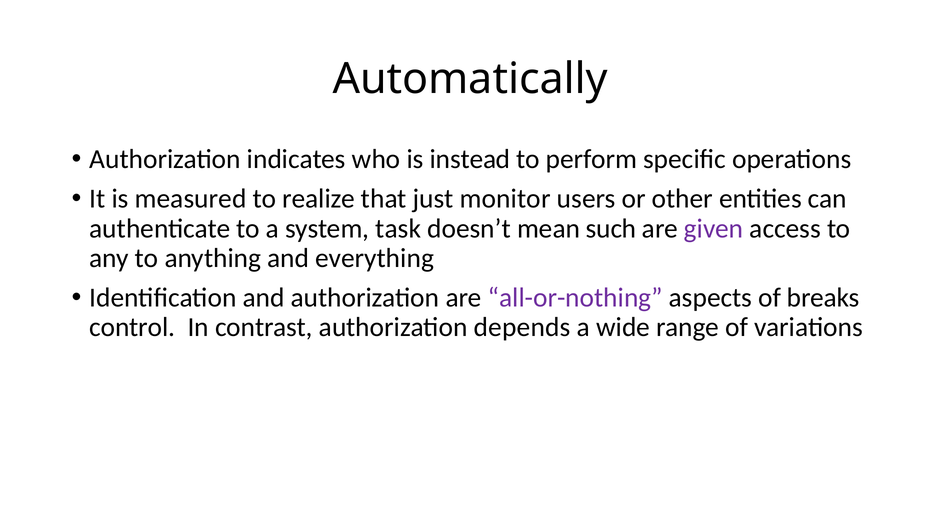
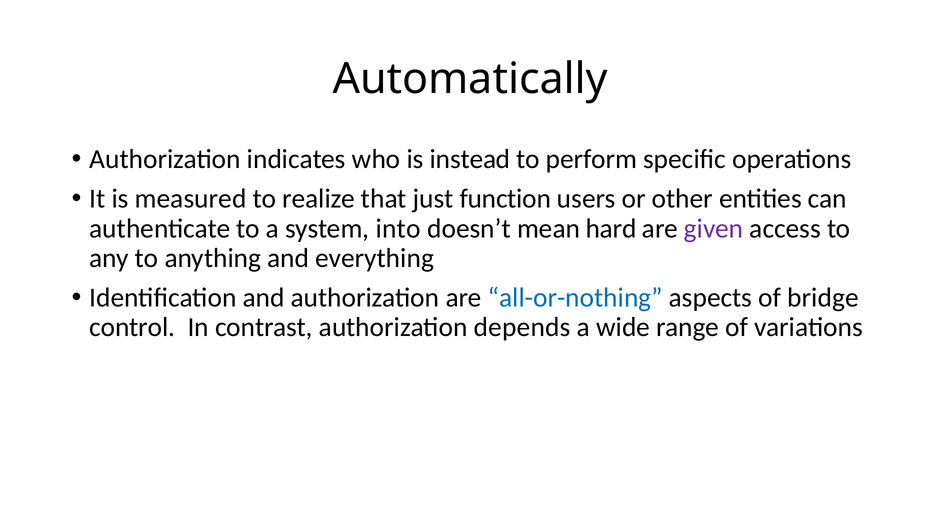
monitor: monitor -> function
task: task -> into
such: such -> hard
all-or-nothing colour: purple -> blue
breaks: breaks -> bridge
